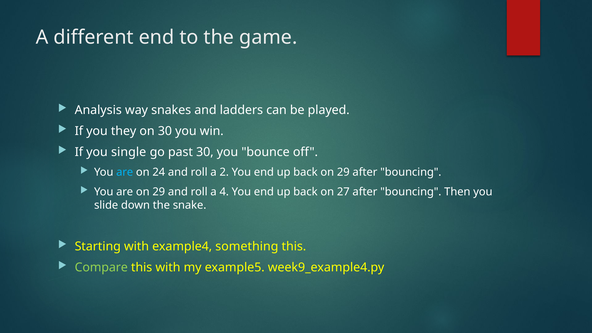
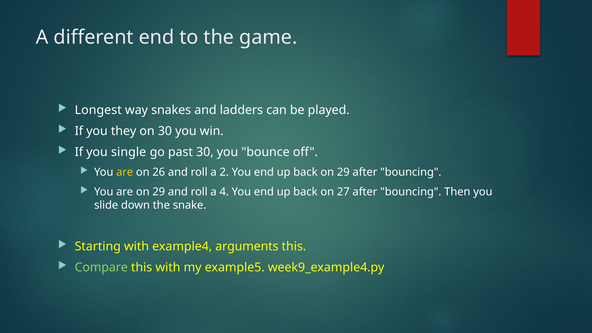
Analysis: Analysis -> Longest
are at (125, 172) colour: light blue -> yellow
24: 24 -> 26
something: something -> arguments
